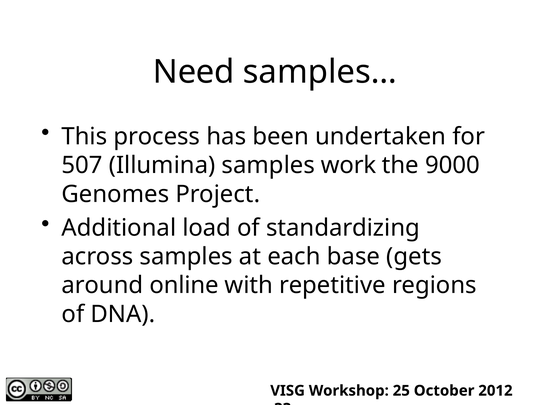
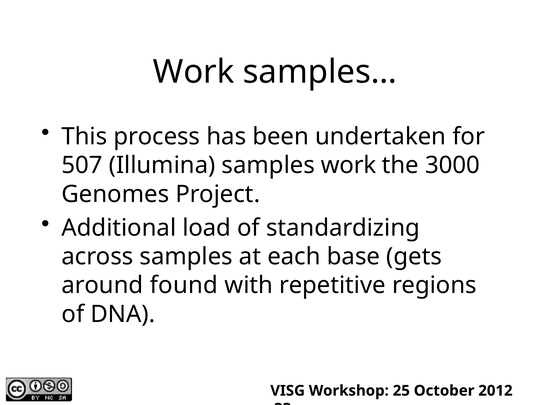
Need at (194, 72): Need -> Work
9000: 9000 -> 3000
online: online -> found
